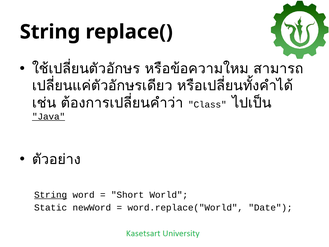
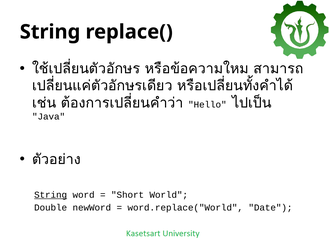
Class: Class -> Hello
Java underline: present -> none
Static: Static -> Double
